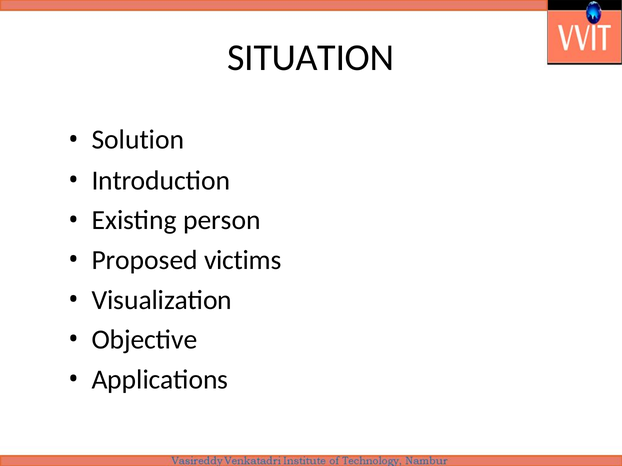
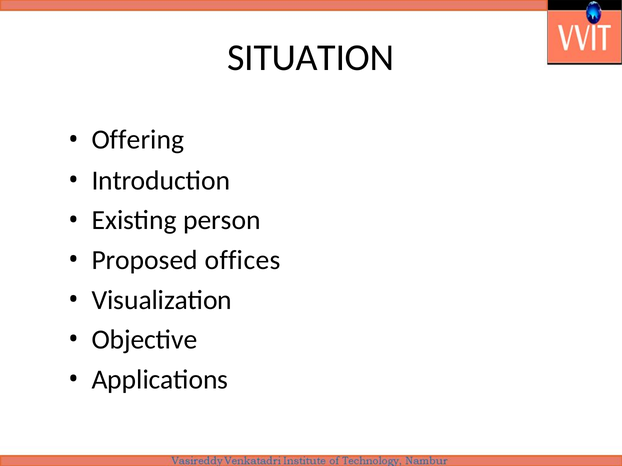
Solution: Solution -> Offering
victims: victims -> offices
